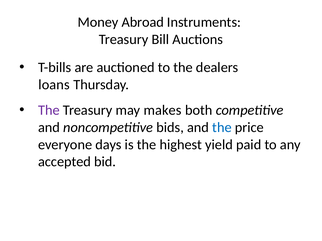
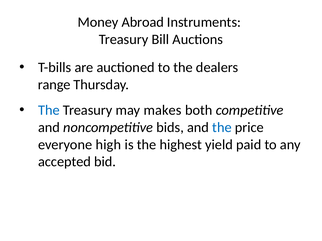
loans: loans -> range
The at (49, 110) colour: purple -> blue
days: days -> high
